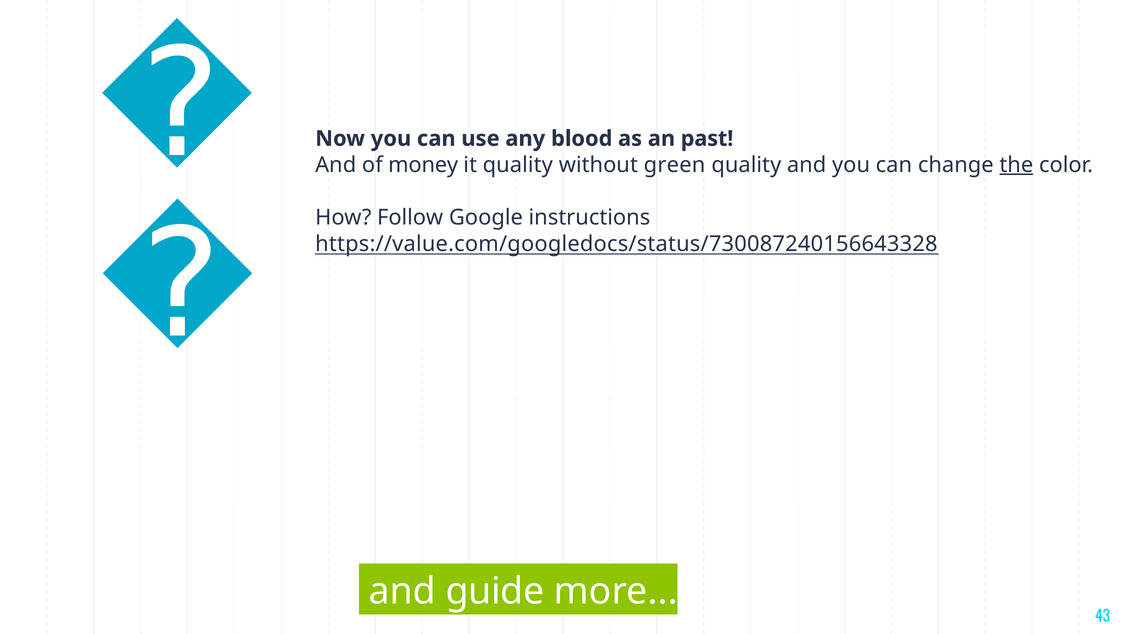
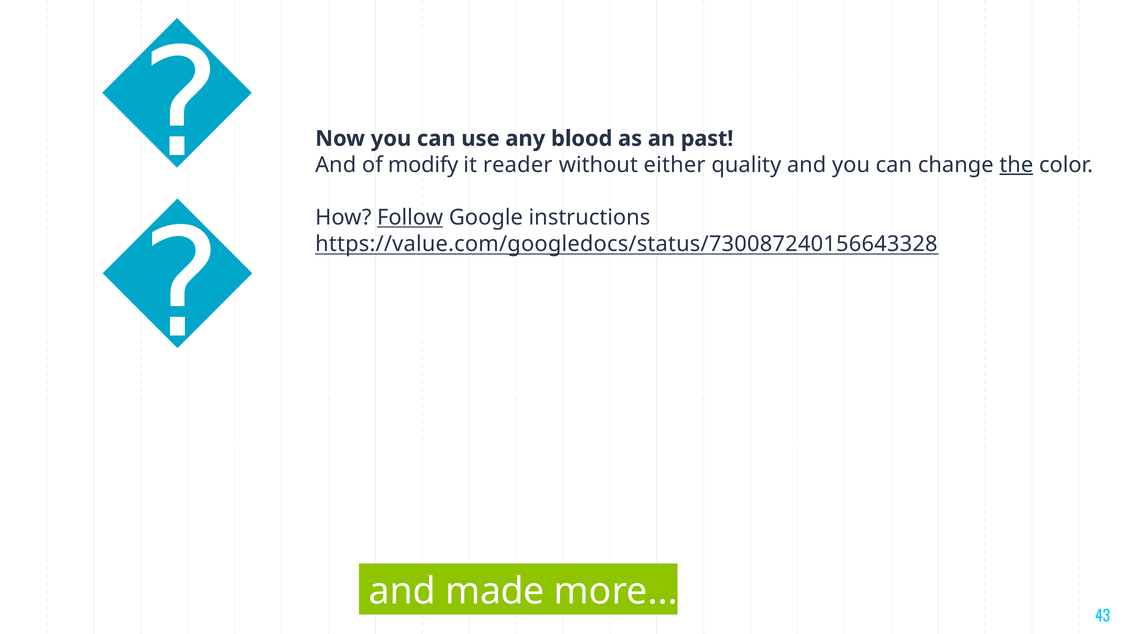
money: money -> modify
it quality: quality -> reader
green: green -> either
Follow underline: none -> present
guide: guide -> made
